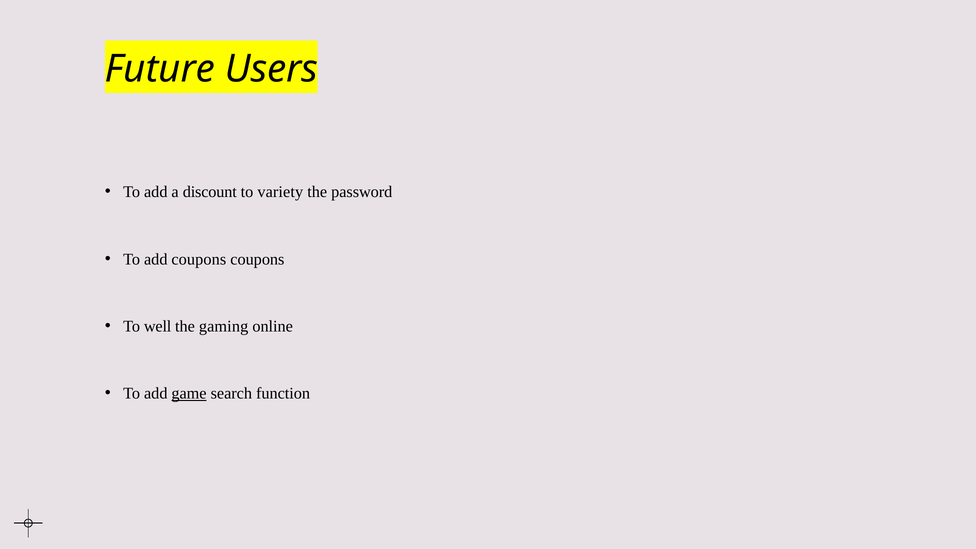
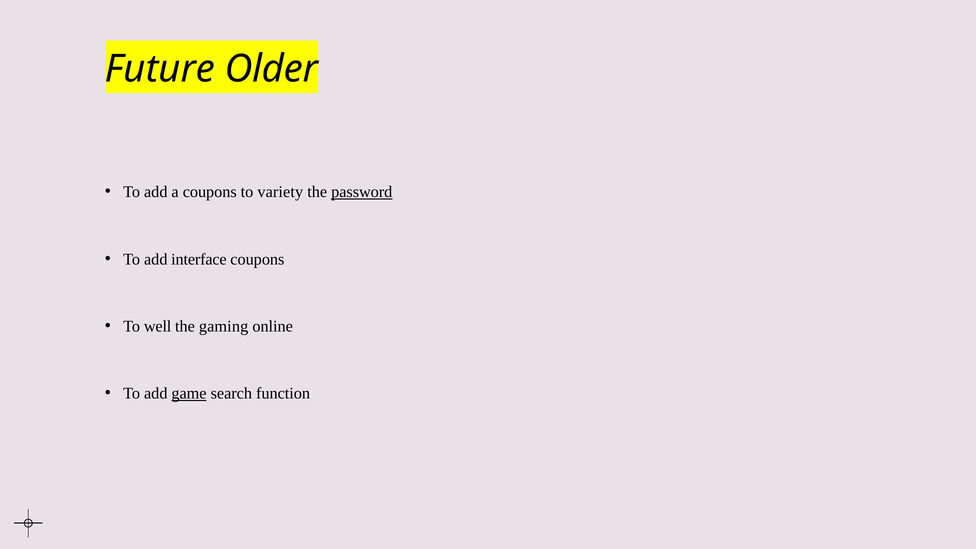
Users: Users -> Older
a discount: discount -> coupons
password underline: none -> present
add coupons: coupons -> interface
